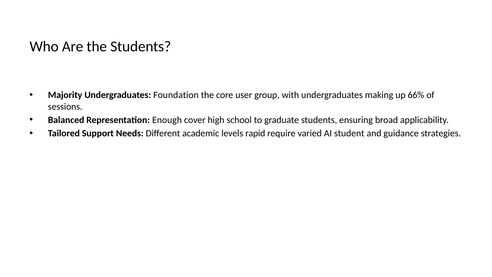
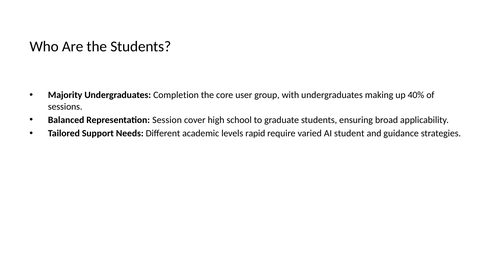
Foundation: Foundation -> Completion
66%: 66% -> 40%
Enough: Enough -> Session
